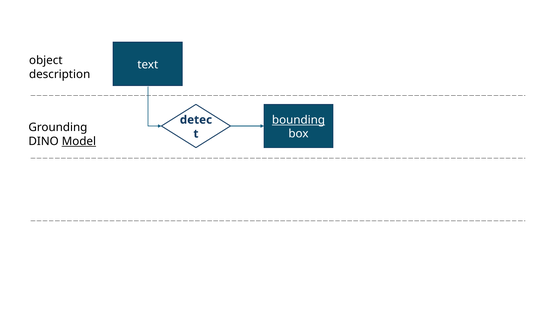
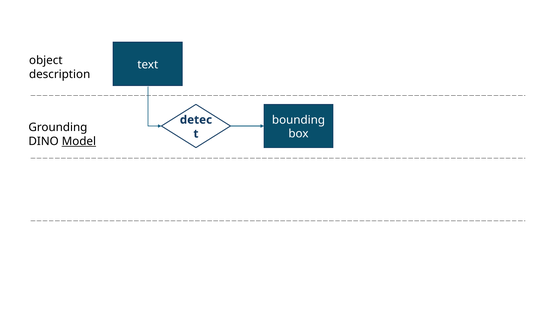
bounding underline: present -> none
